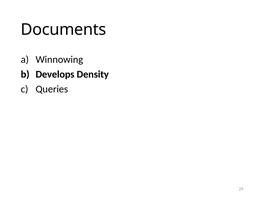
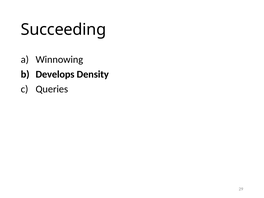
Documents: Documents -> Succeeding
